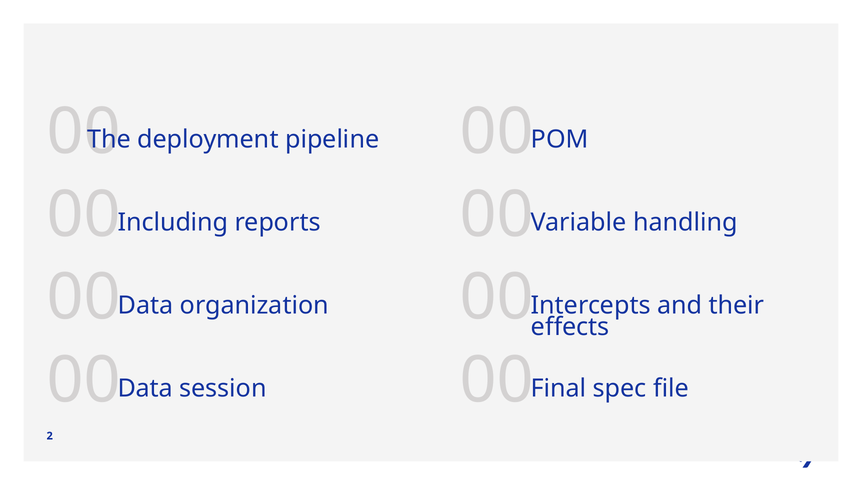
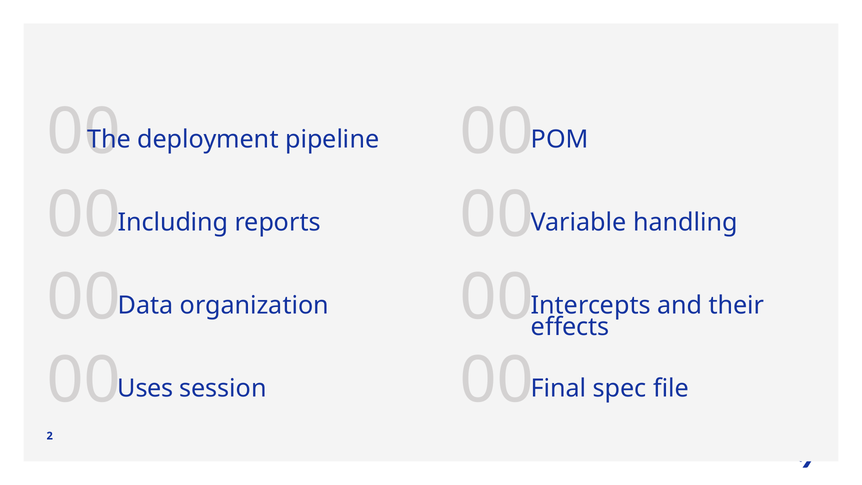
Data at (145, 388): Data -> Uses
